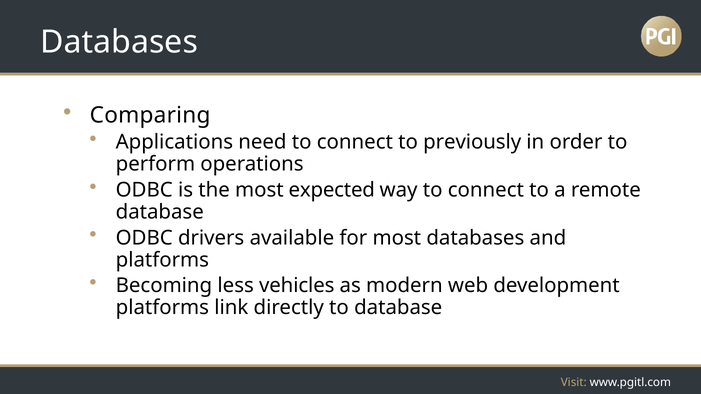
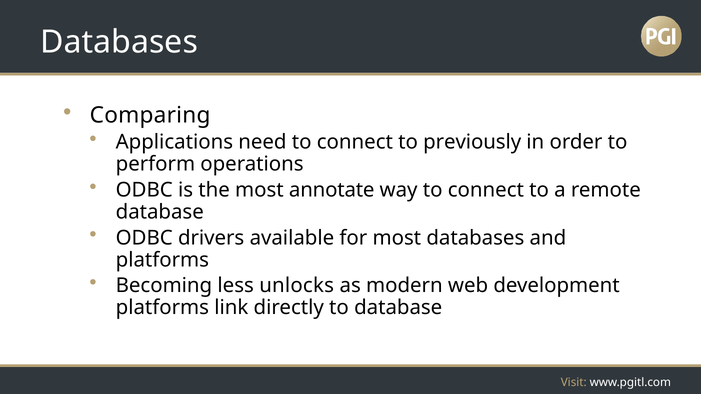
expected: expected -> annotate
vehicles: vehicles -> unlocks
